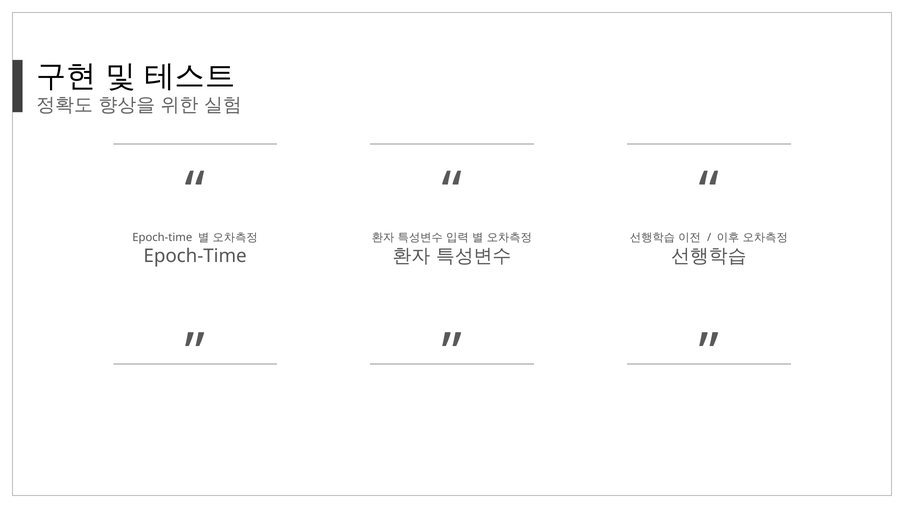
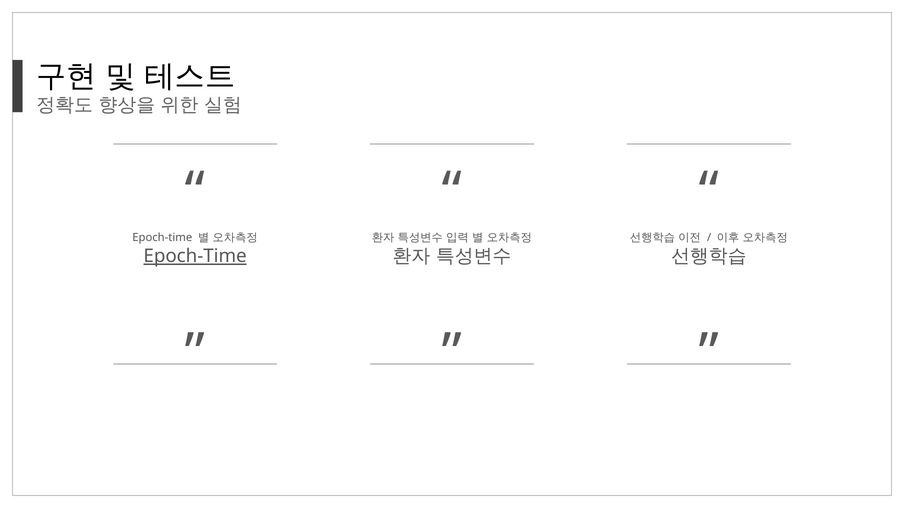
Epoch-Time at (195, 256) underline: none -> present
